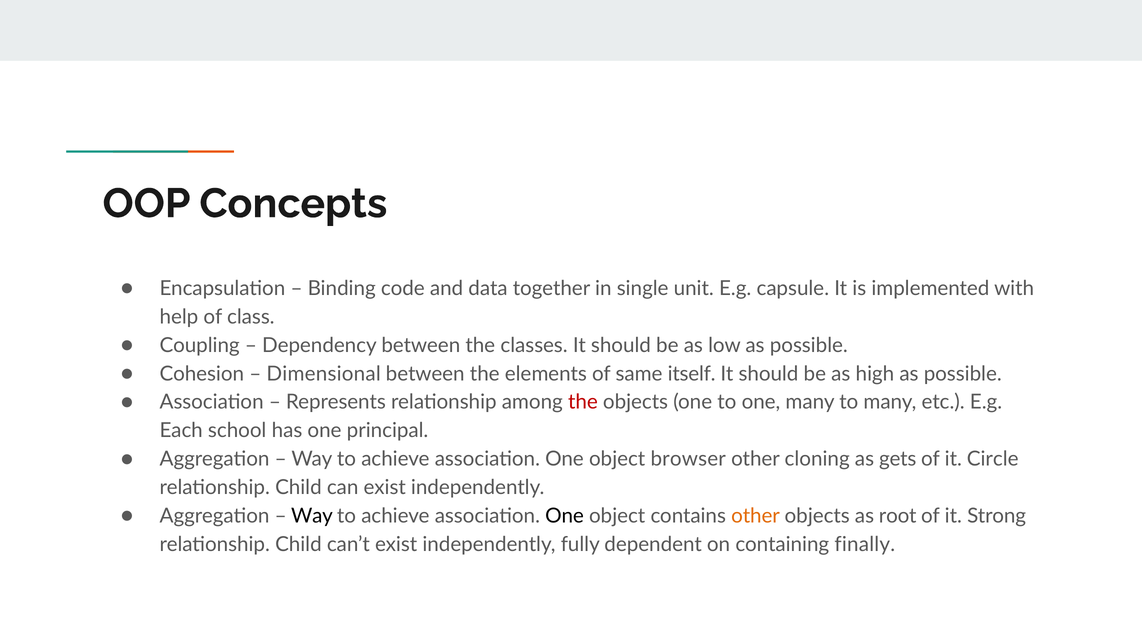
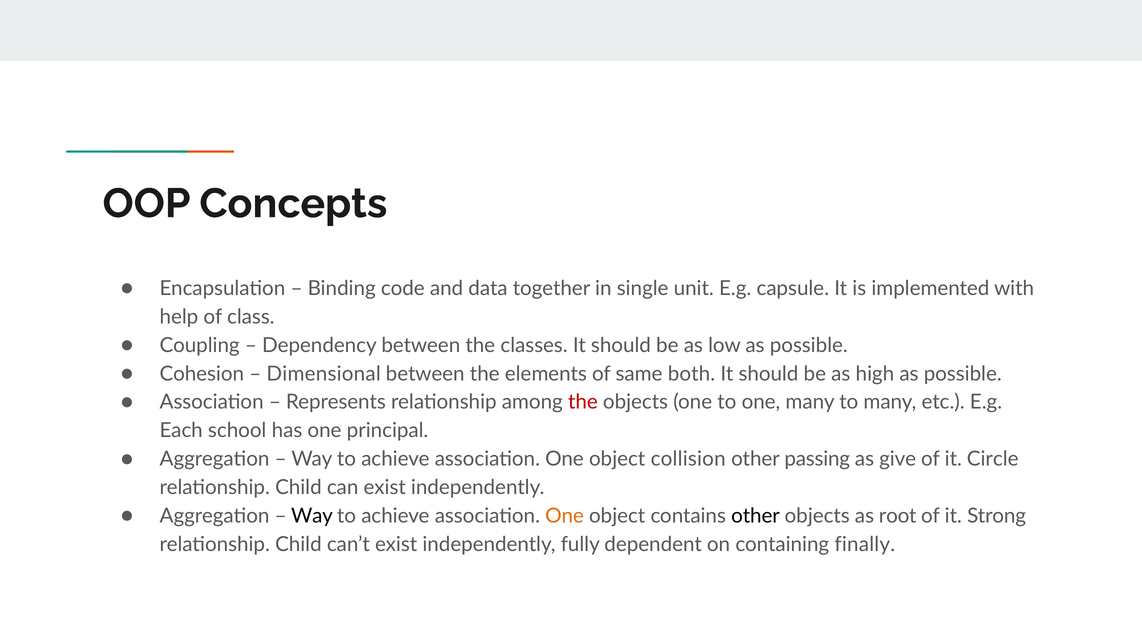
itself: itself -> both
browser: browser -> collision
cloning: cloning -> passing
gets: gets -> give
One at (565, 516) colour: black -> orange
other at (755, 516) colour: orange -> black
